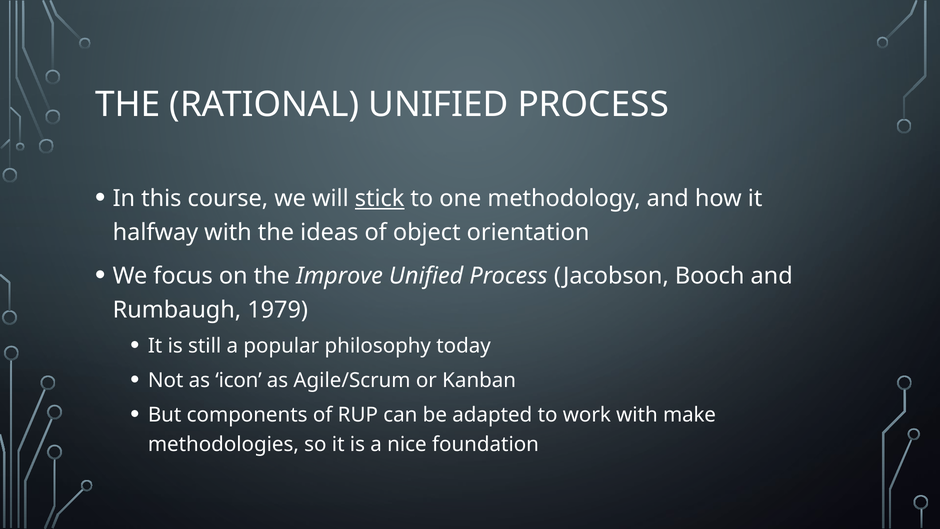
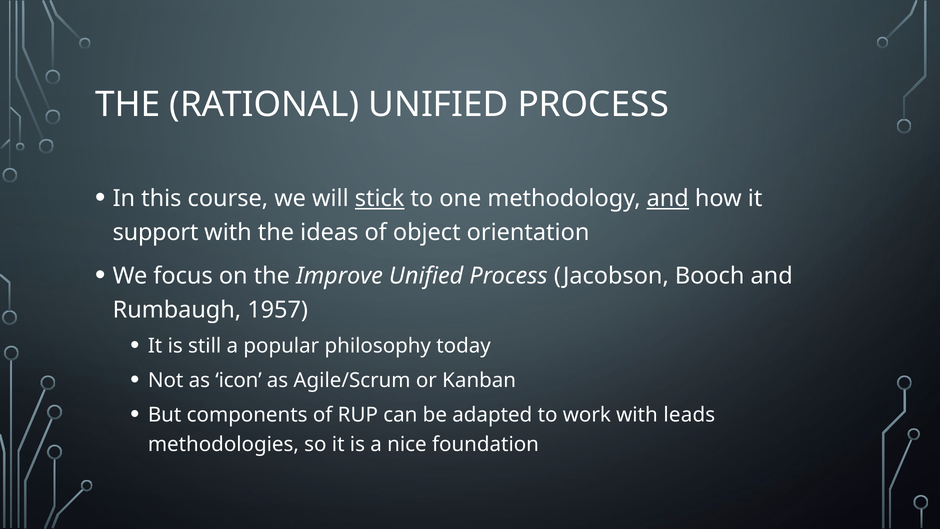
and at (668, 198) underline: none -> present
halfway: halfway -> support
1979: 1979 -> 1957
make: make -> leads
